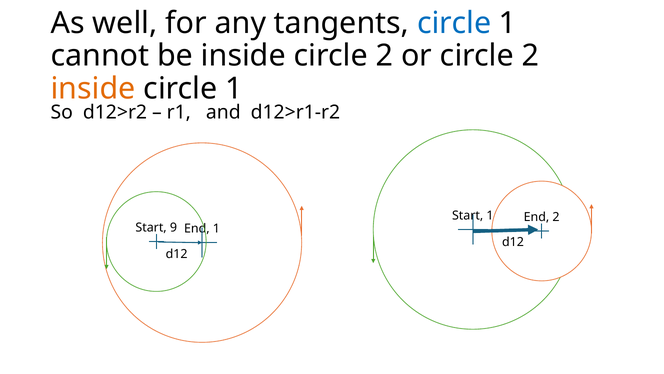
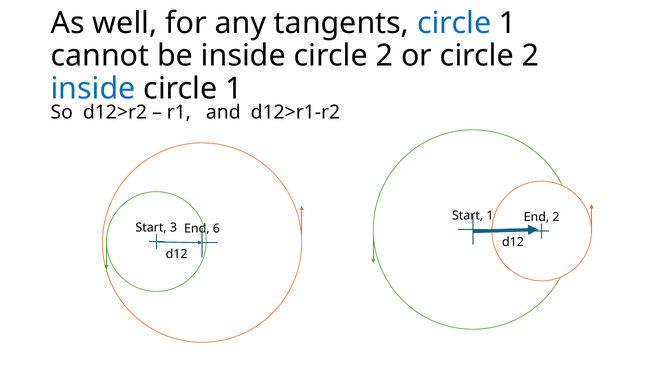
inside at (93, 89) colour: orange -> blue
9: 9 -> 3
End 1: 1 -> 6
